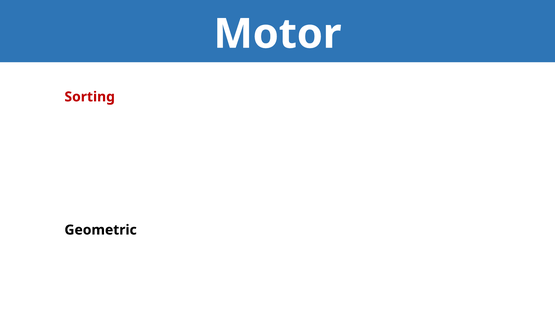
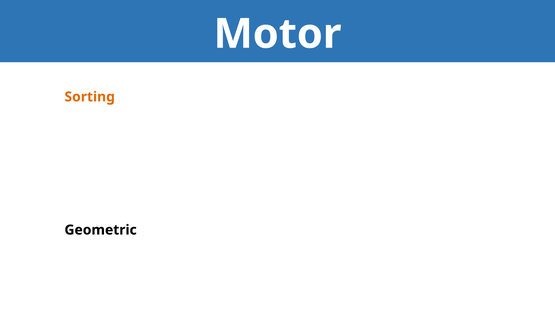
Sorting colour: red -> orange
